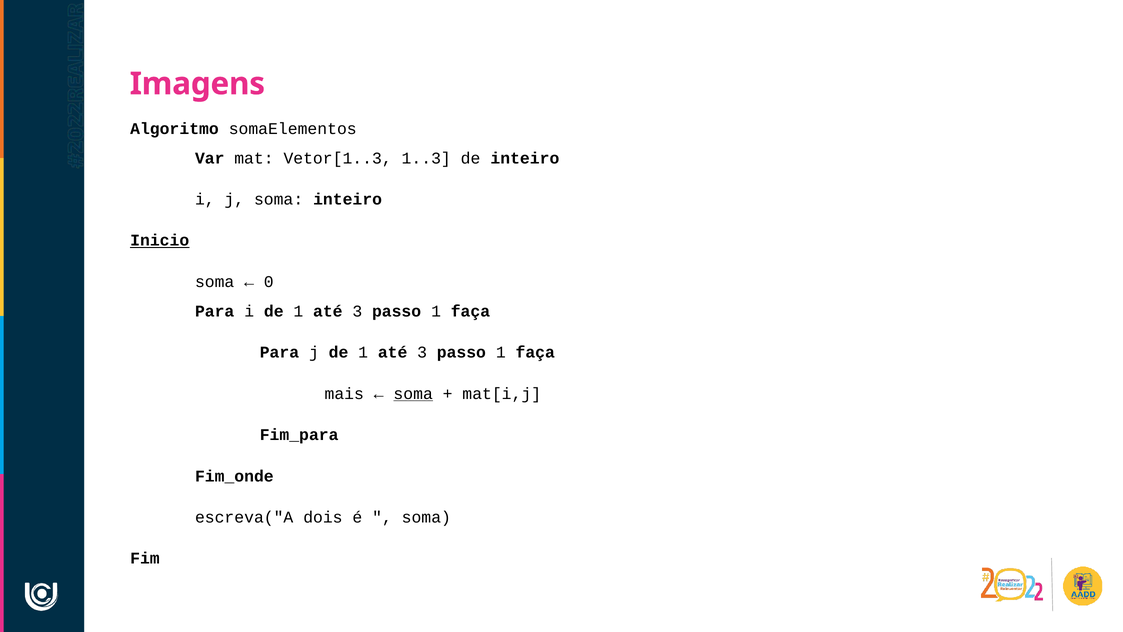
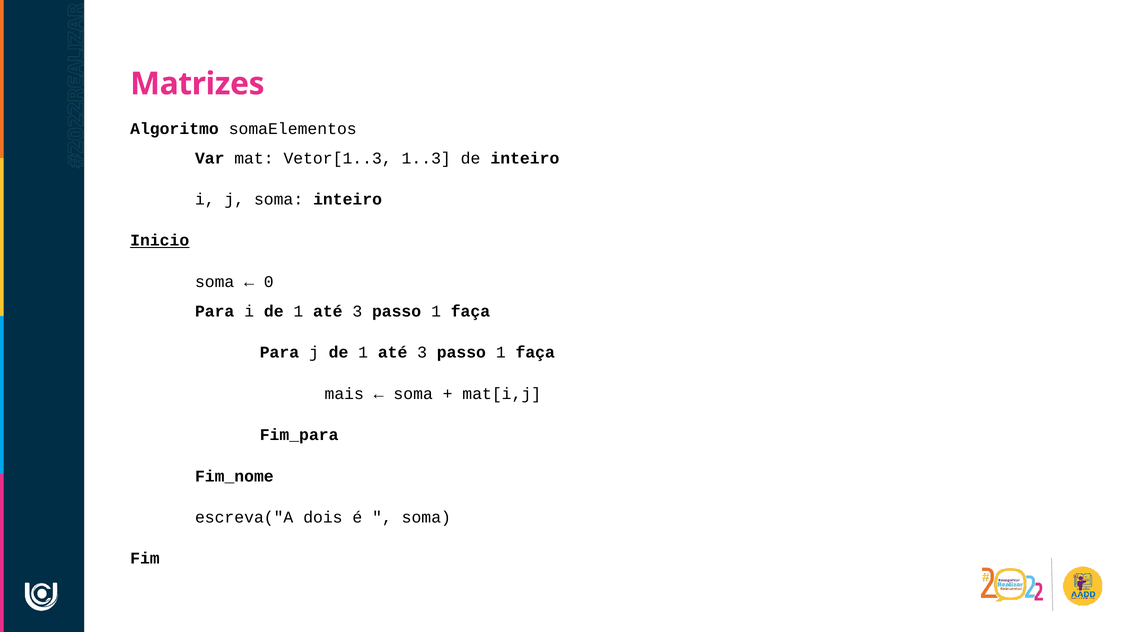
Imagens: Imagens -> Matrizes
soma at (413, 393) underline: present -> none
Fim_onde: Fim_onde -> Fim_nome
